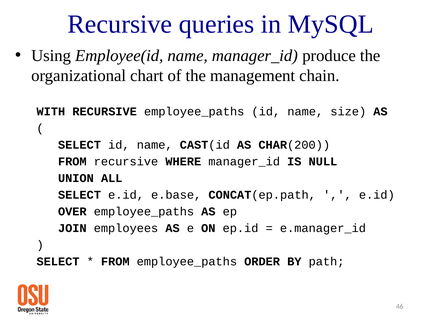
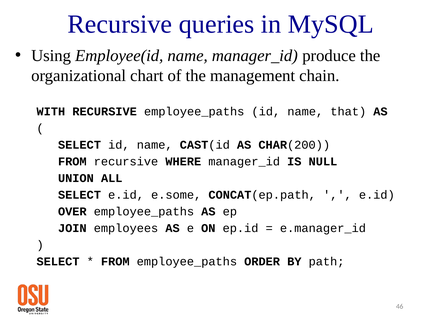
size: size -> that
e.base: e.base -> e.some
